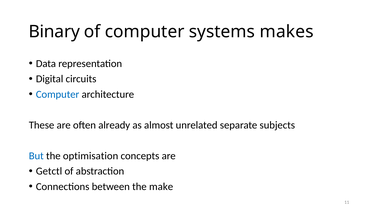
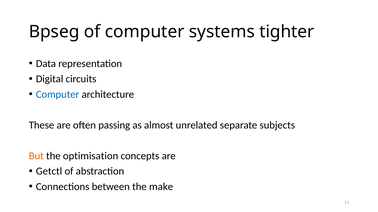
Binary: Binary -> Bpseg
makes: makes -> tighter
already: already -> passing
But colour: blue -> orange
